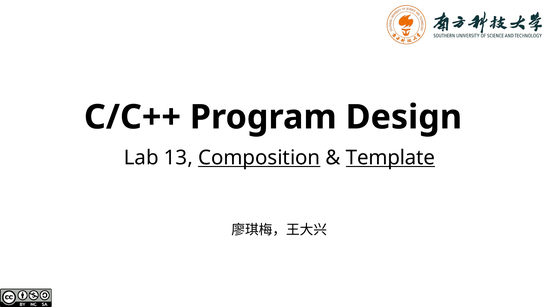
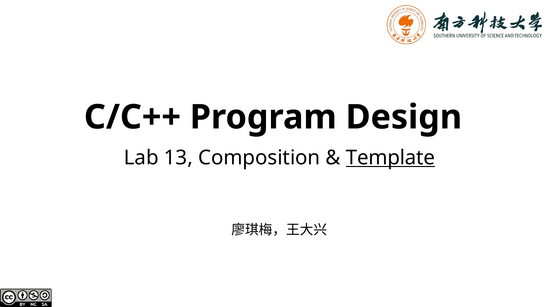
Composition underline: present -> none
